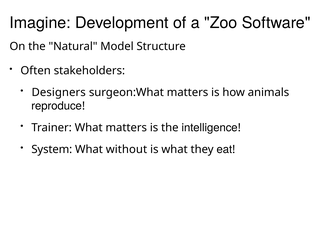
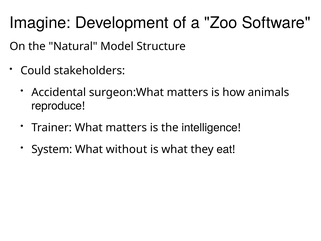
Often: Often -> Could
Designers: Designers -> Accidental
